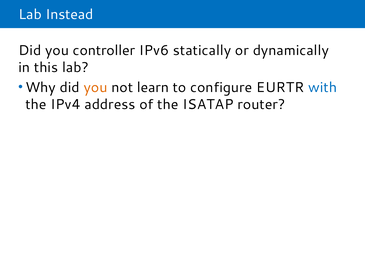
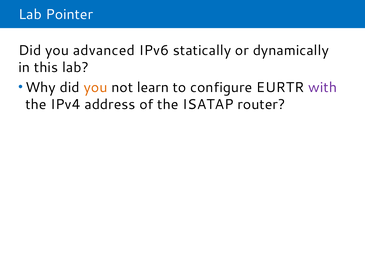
Instead: Instead -> Pointer
controller: controller -> advanced
with colour: blue -> purple
